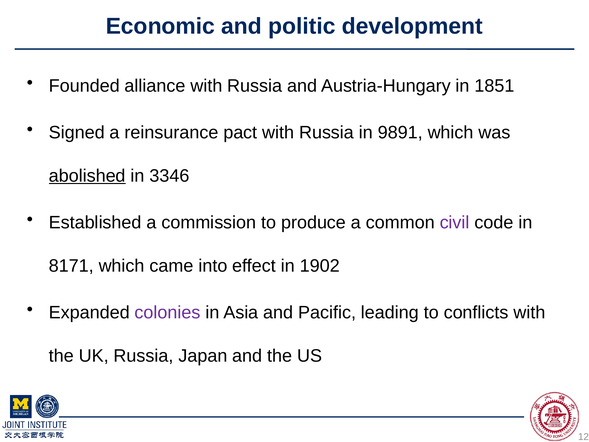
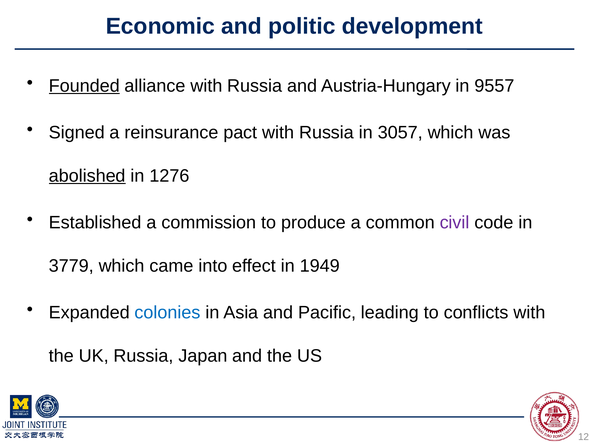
Founded underline: none -> present
1851: 1851 -> 9557
9891: 9891 -> 3057
3346: 3346 -> 1276
8171: 8171 -> 3779
1902: 1902 -> 1949
colonies colour: purple -> blue
